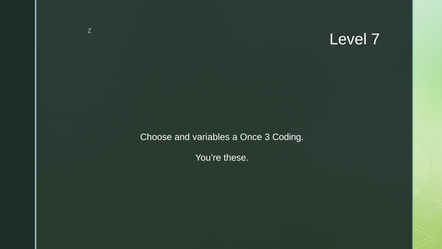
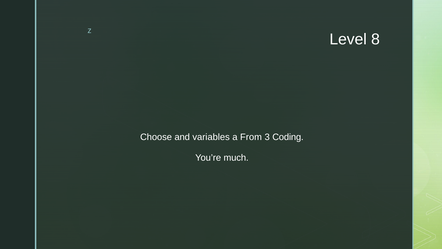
7: 7 -> 8
Once: Once -> From
these: these -> much
